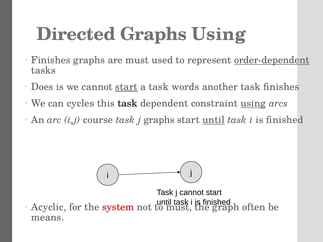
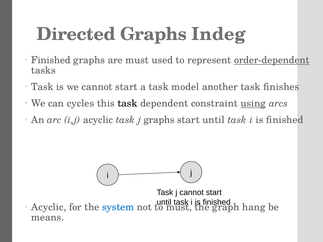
Graphs Using: Using -> Indeg
Finishes at (51, 60): Finishes -> Finished
Does at (42, 87): Does -> Task
start at (126, 87) underline: present -> none
words: words -> model
i,j course: course -> acyclic
until at (214, 120) underline: present -> none
system colour: red -> blue
often: often -> hang
